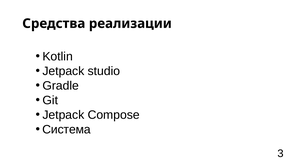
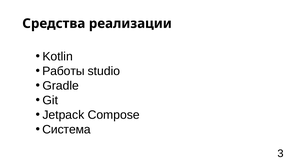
Jetpack at (63, 71): Jetpack -> Работы
